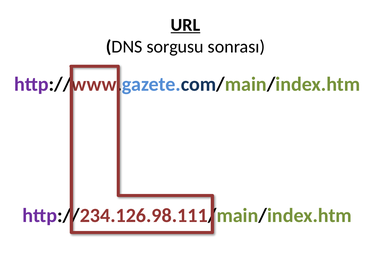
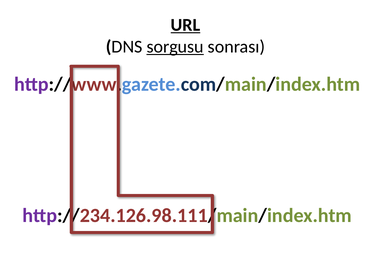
sorgusu underline: none -> present
